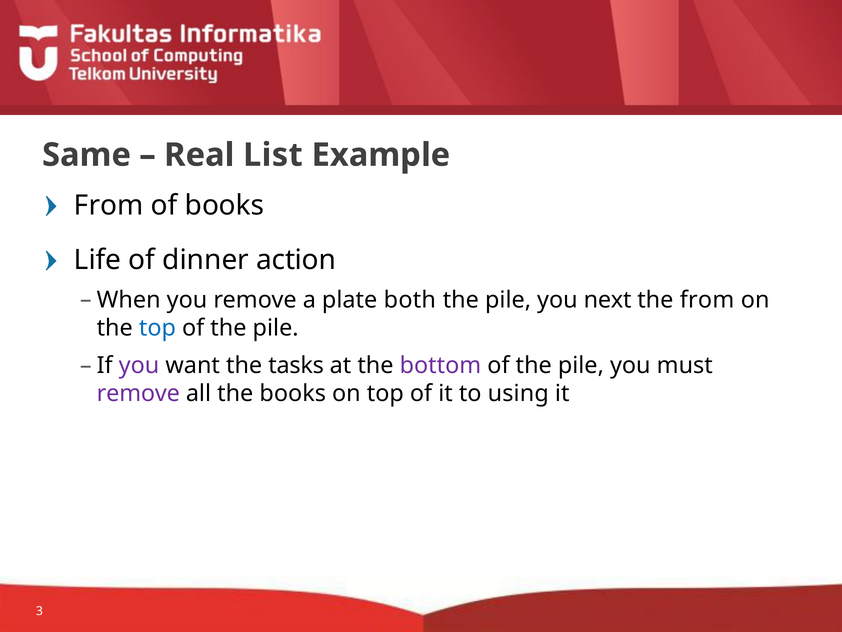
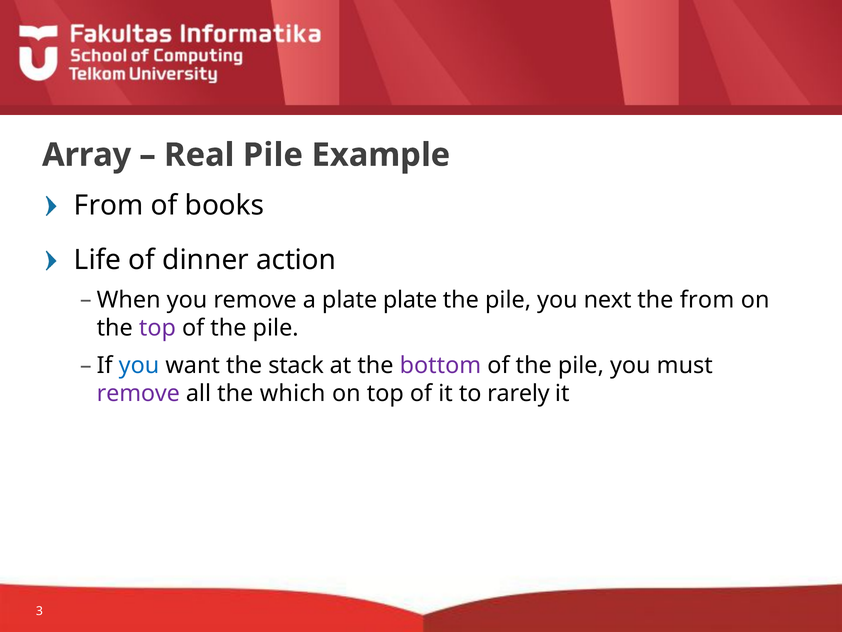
Same: Same -> Array
Real List: List -> Pile
plate both: both -> plate
top at (157, 328) colour: blue -> purple
you at (139, 365) colour: purple -> blue
tasks: tasks -> stack
the books: books -> which
using: using -> rarely
